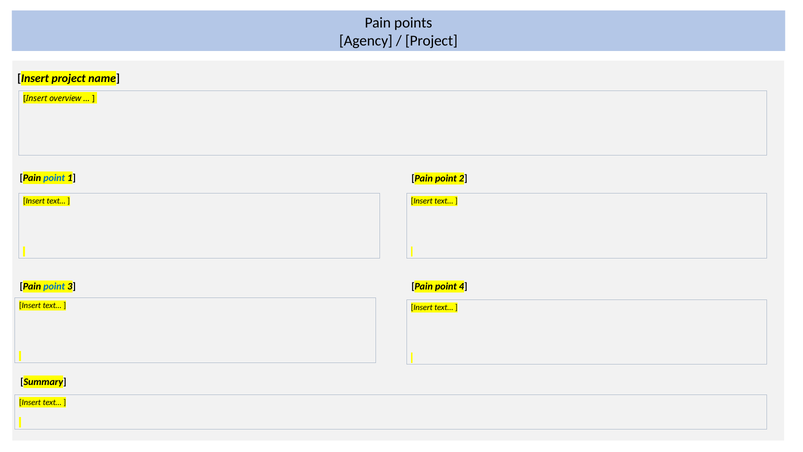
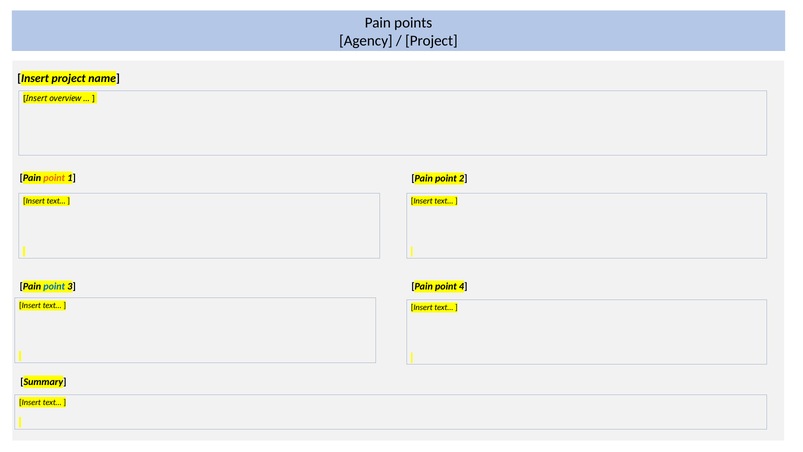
point at (54, 178) colour: blue -> orange
